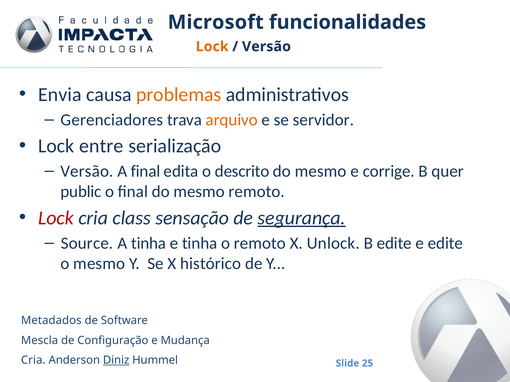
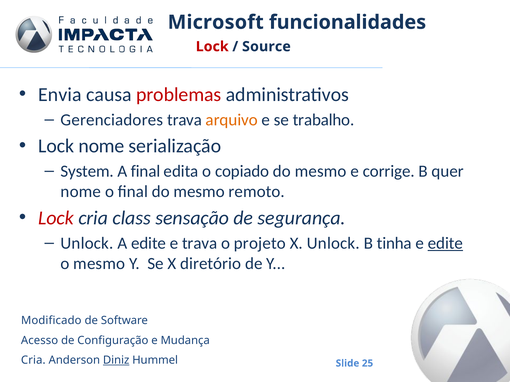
Lock at (212, 47) colour: orange -> red
Versão at (266, 47): Versão -> Source
problemas colour: orange -> red
servidor: servidor -> trabalho
Lock entre: entre -> nome
Versão at (87, 171): Versão -> System
descrito: descrito -> copiado
public at (81, 192): public -> nome
segurança underline: present -> none
Source at (87, 243): Source -> Unlock
A tinha: tinha -> edite
e tinha: tinha -> trava
o remoto: remoto -> projeto
B edite: edite -> tinha
edite at (445, 243) underline: none -> present
histórico: histórico -> diretório
Metadados: Metadados -> Modificado
Mescla: Mescla -> Acesso
